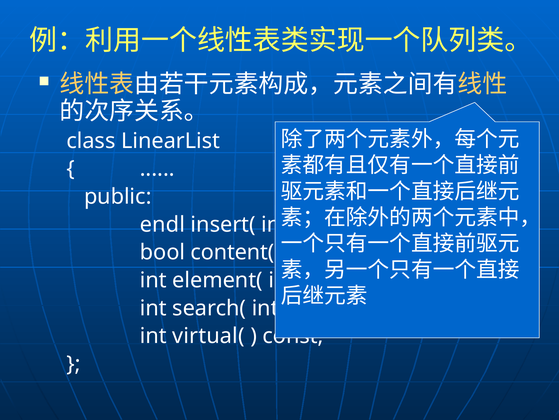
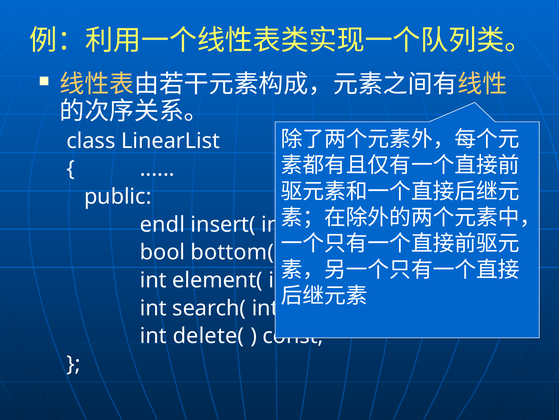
content(: content( -> bottom(
virtual(: virtual( -> delete(
